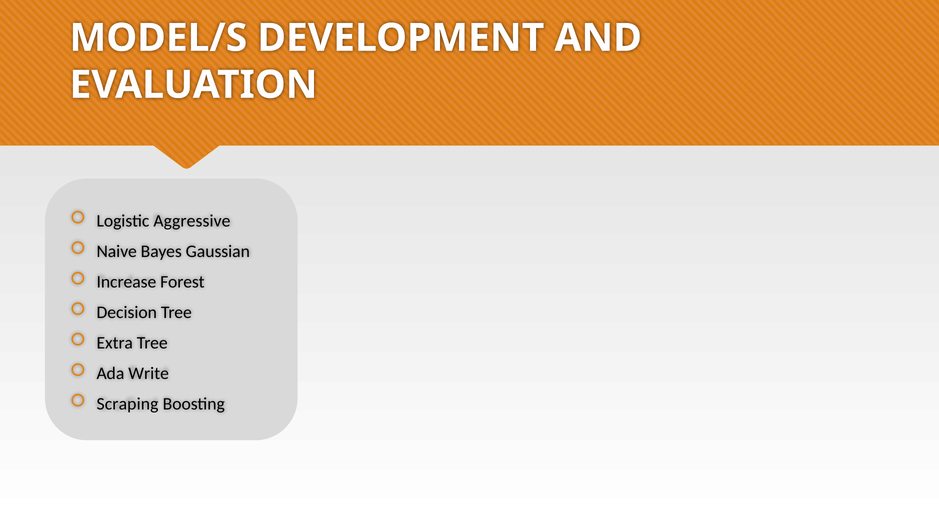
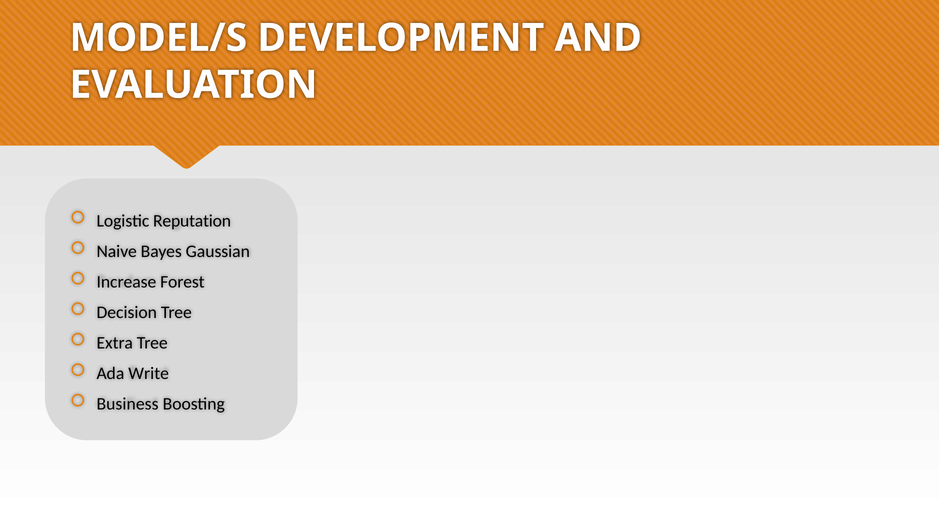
Aggressive: Aggressive -> Reputation
Scraping: Scraping -> Business
